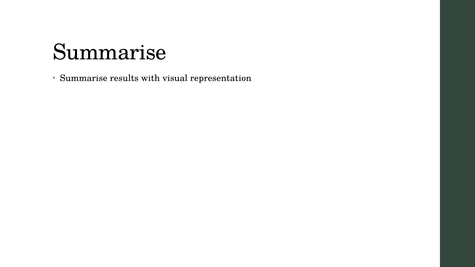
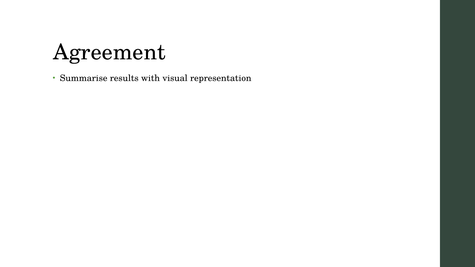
Summarise at (110, 52): Summarise -> Agreement
